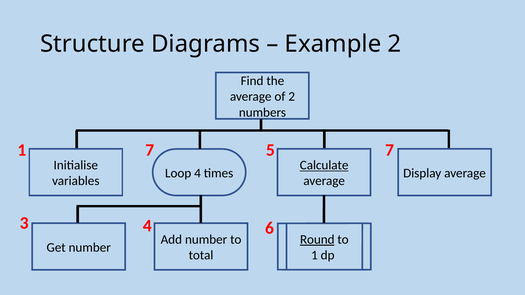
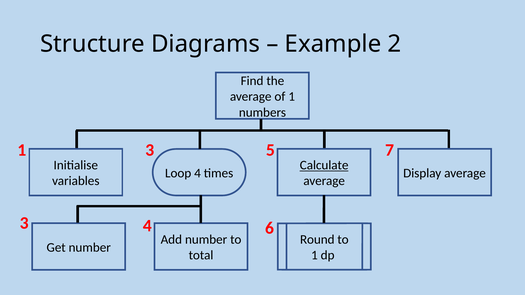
of 2: 2 -> 1
1 7: 7 -> 3
Round underline: present -> none
